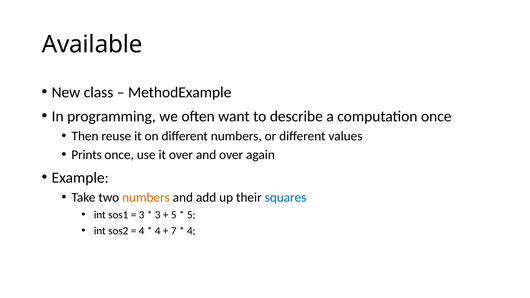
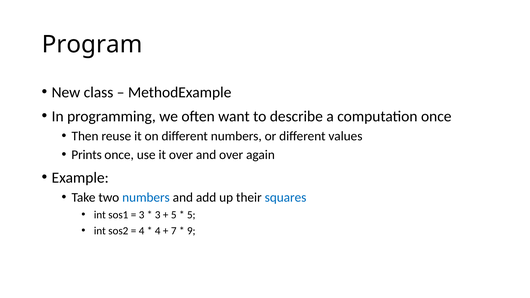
Available: Available -> Program
numbers at (146, 198) colour: orange -> blue
4 at (191, 231): 4 -> 9
